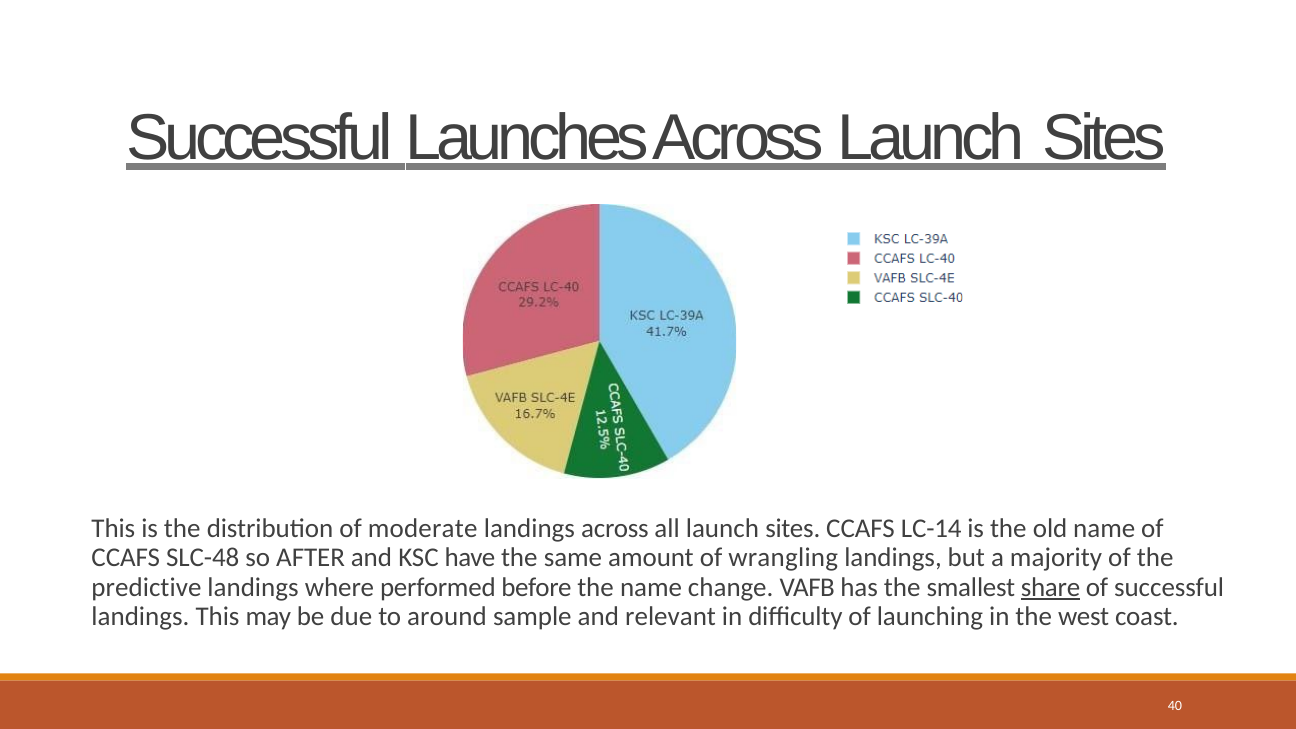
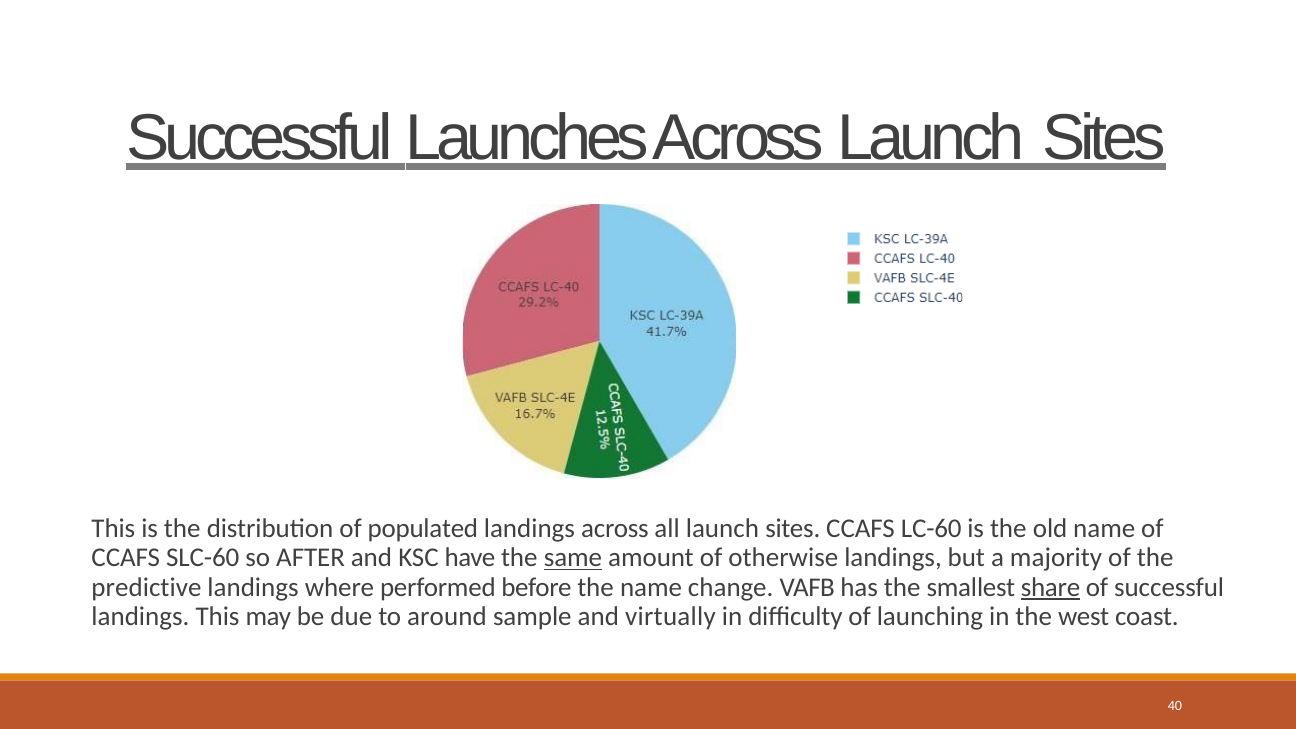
moderate: moderate -> populated
LC-14: LC-14 -> LC-60
SLC-48: SLC-48 -> SLC-60
same underline: none -> present
wrangling: wrangling -> otherwise
relevant: relevant -> virtually
